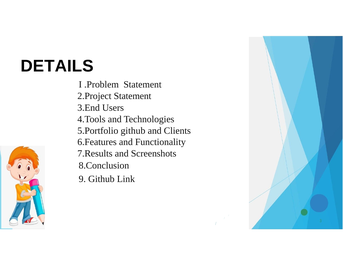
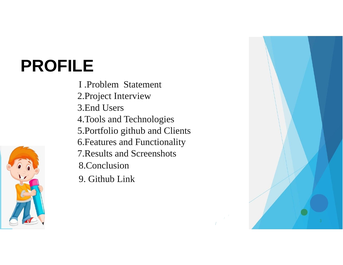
DETAILS: DETAILS -> PROFILE
Statement at (133, 96): Statement -> Interview
